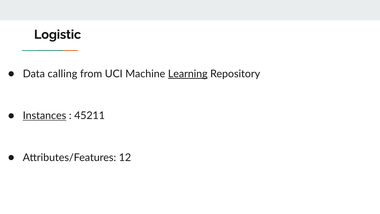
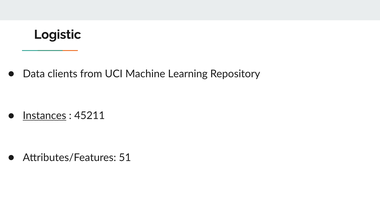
calling: calling -> clients
Learning underline: present -> none
12: 12 -> 51
